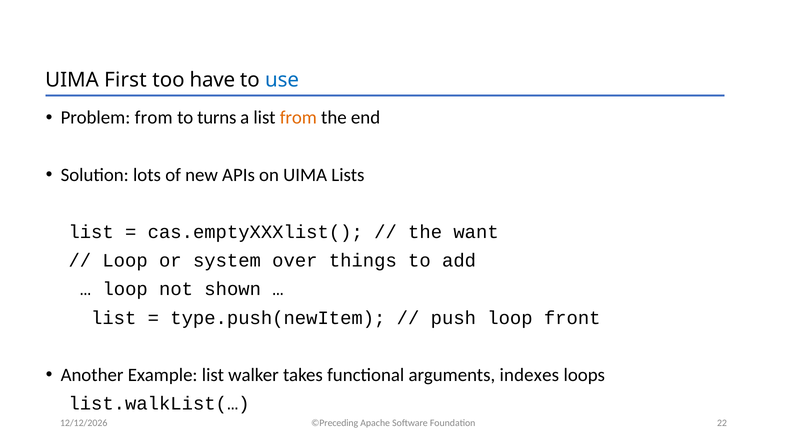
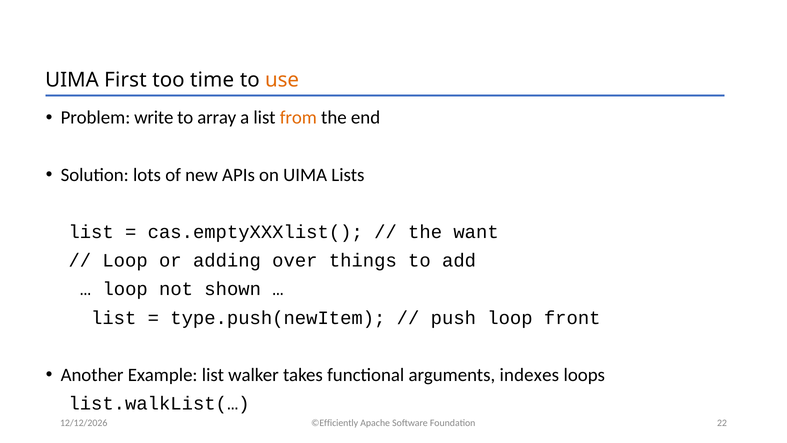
have: have -> time
use colour: blue -> orange
Problem from: from -> write
turns: turns -> array
system: system -> adding
©Preceding: ©Preceding -> ©Efficiently
